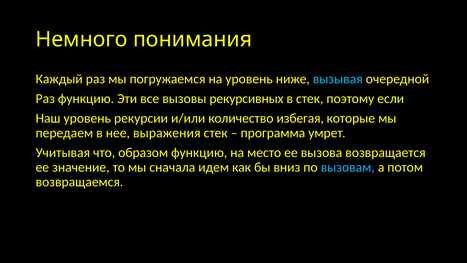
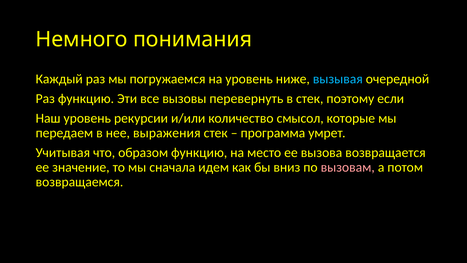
рекурсивных: рекурсивных -> перевернуть
избегая: избегая -> смысол
вызовам colour: light blue -> pink
